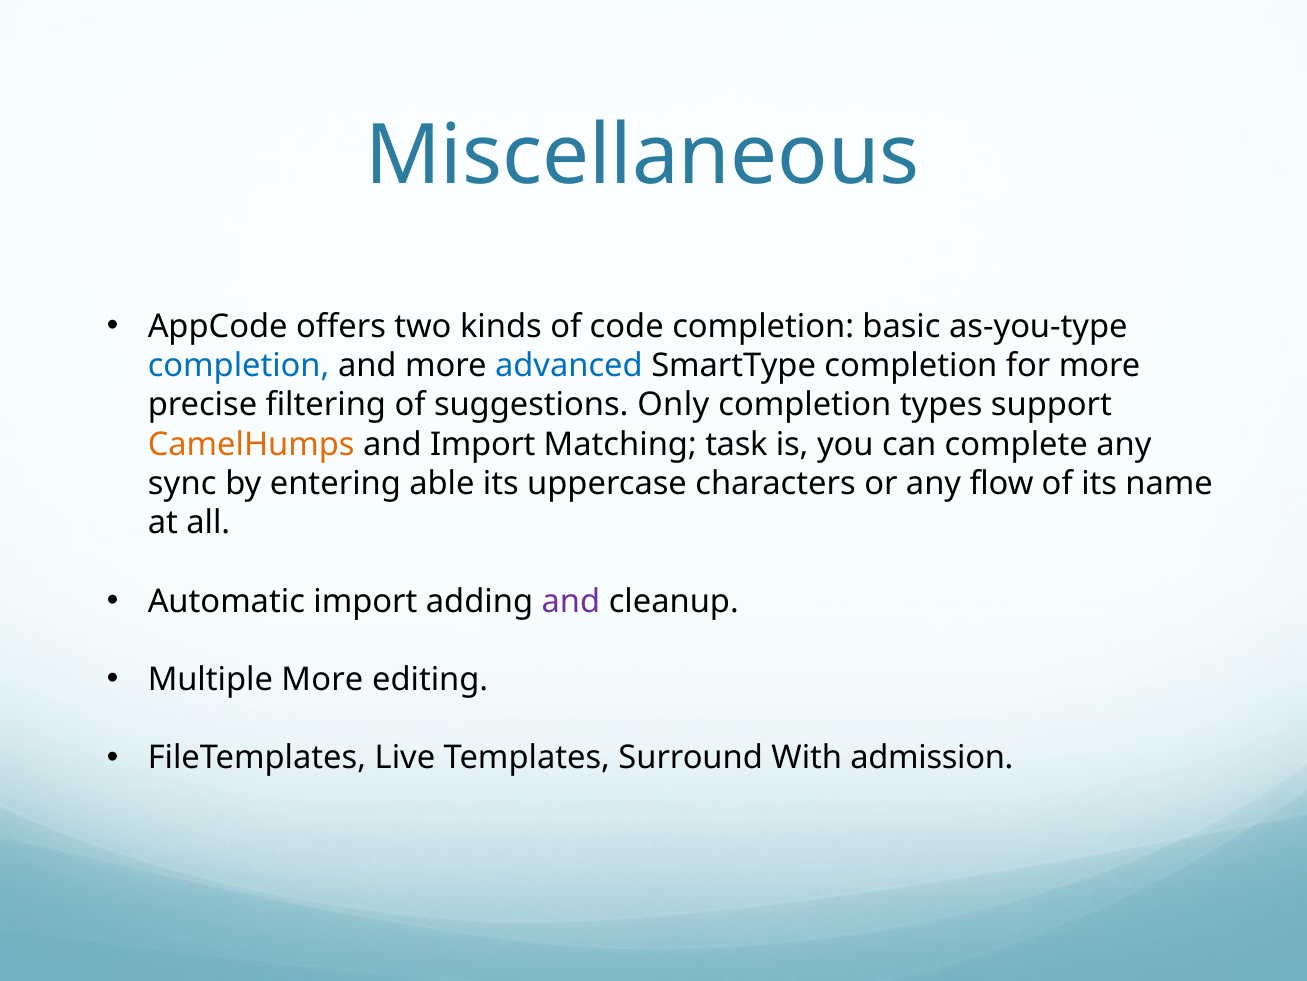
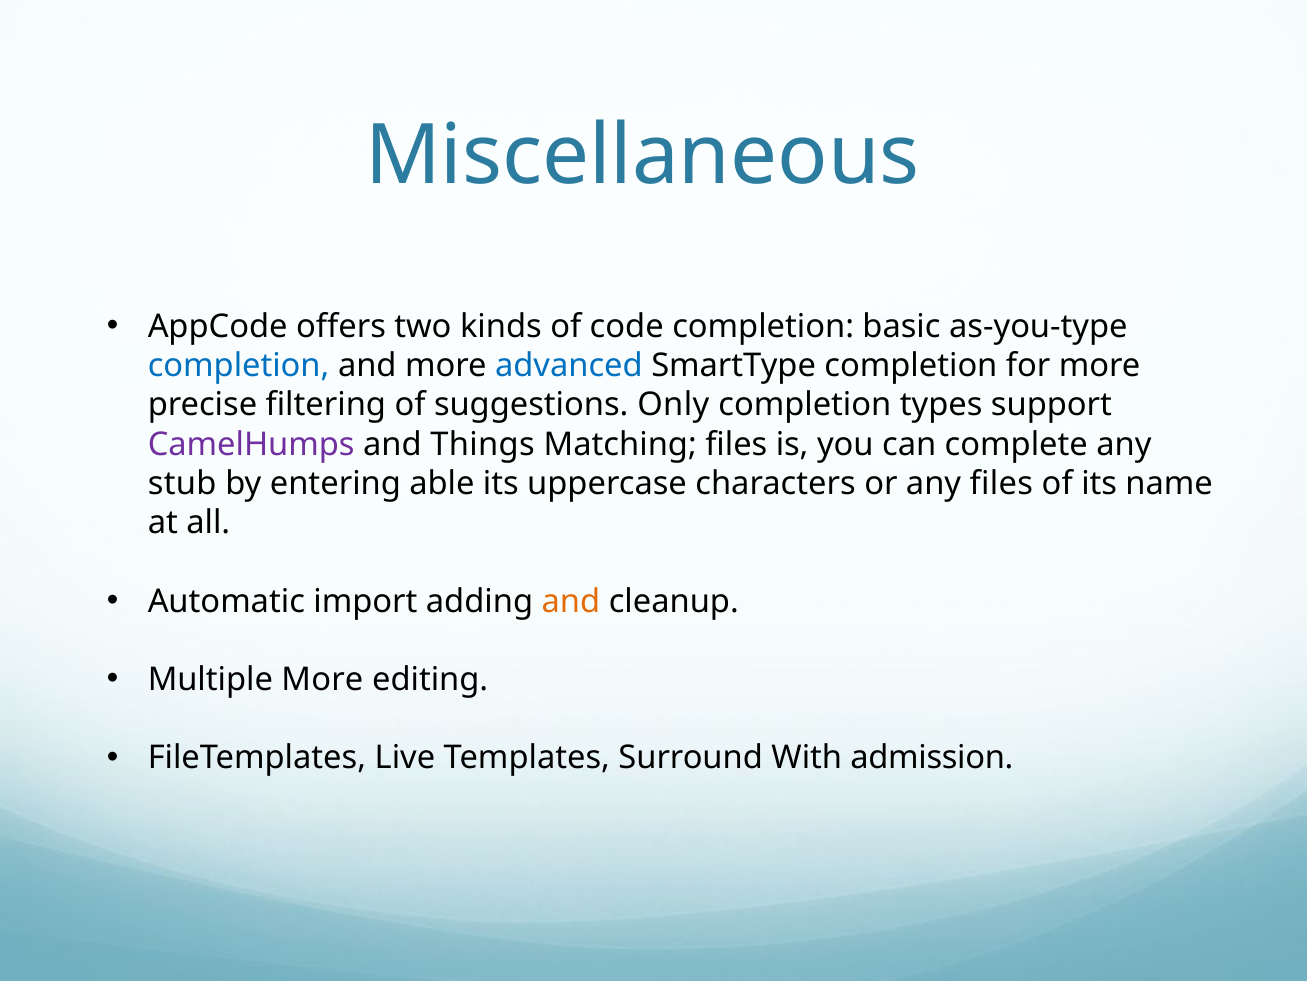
CamelHumps colour: orange -> purple
and Import: Import -> Things
Matching task: task -> files
sync: sync -> stub
any flow: flow -> files
and at (571, 601) colour: purple -> orange
